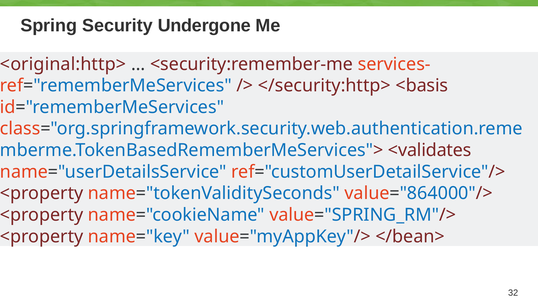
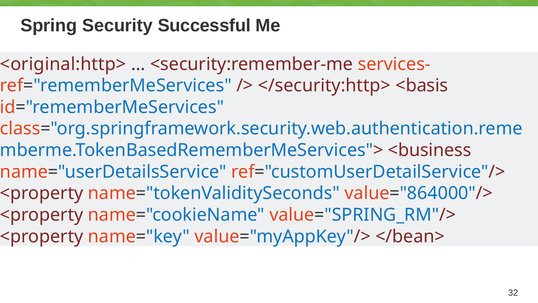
Undergone: Undergone -> Successful
<validates: <validates -> <business
